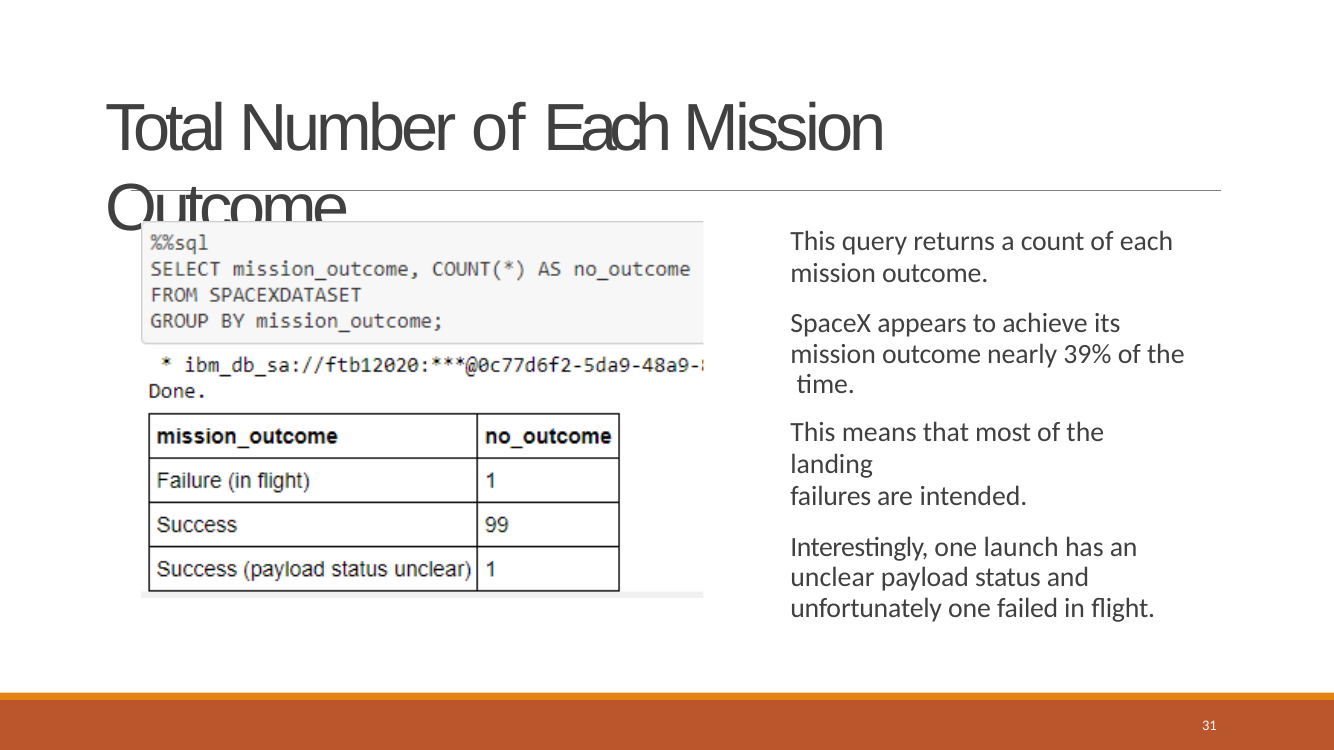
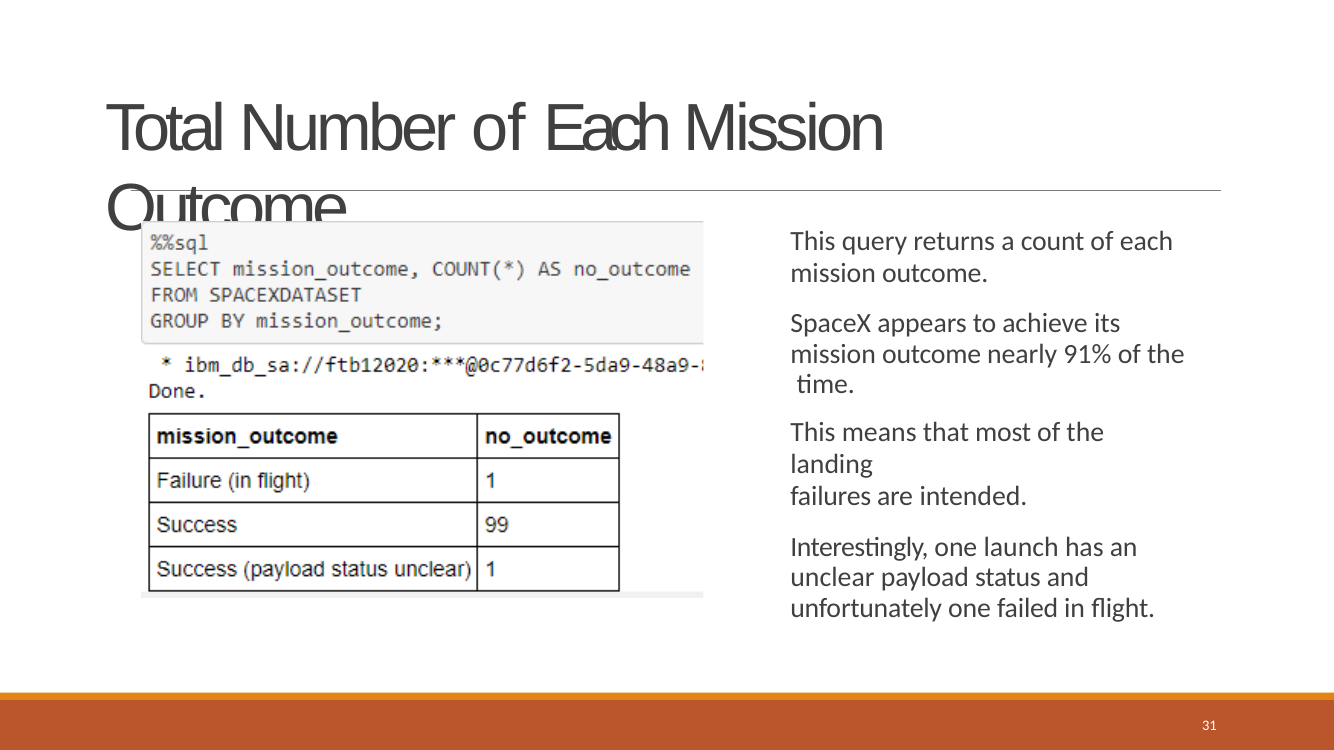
39%: 39% -> 91%
